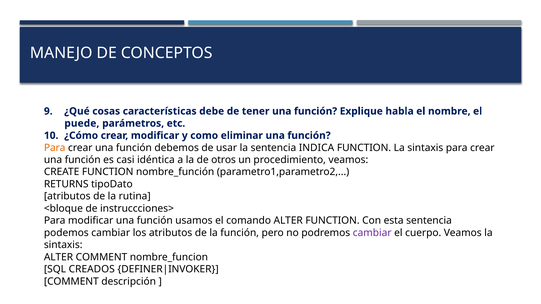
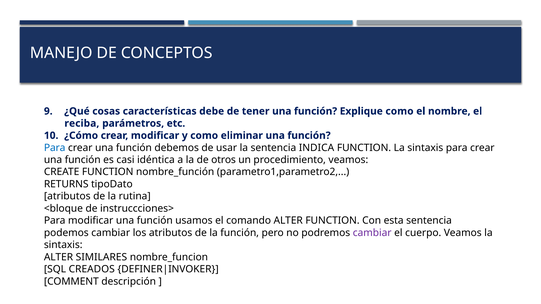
Explique habla: habla -> como
puede: puede -> reciba
Para at (55, 148) colour: orange -> blue
ALTER COMMENT: COMMENT -> SIMILARES
